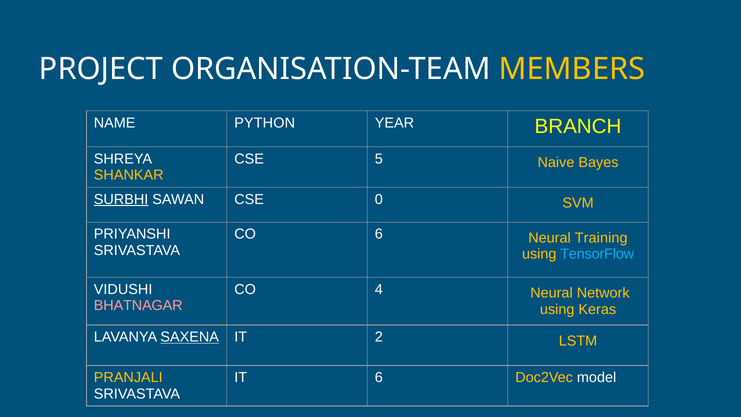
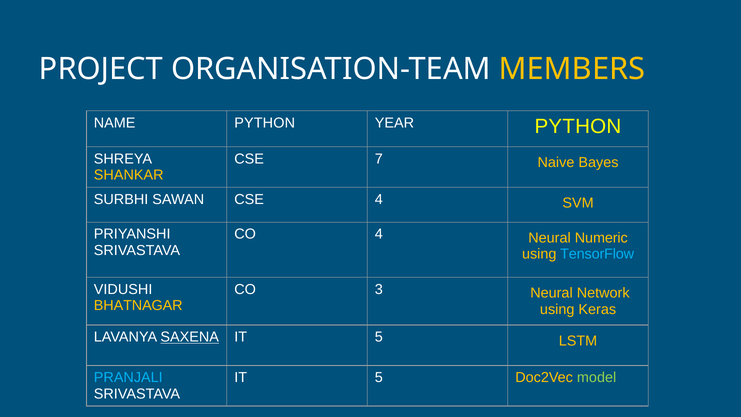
YEAR BRANCH: BRANCH -> PYTHON
5: 5 -> 7
SURBHI underline: present -> none
CSE 0: 0 -> 4
CO 6: 6 -> 4
Training: Training -> Numeric
4: 4 -> 3
BHATNAGAR colour: pink -> yellow
2 at (379, 337): 2 -> 5
PRANJALI colour: yellow -> light blue
6 at (379, 377): 6 -> 5
model colour: white -> light green
